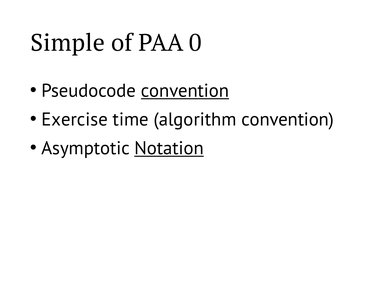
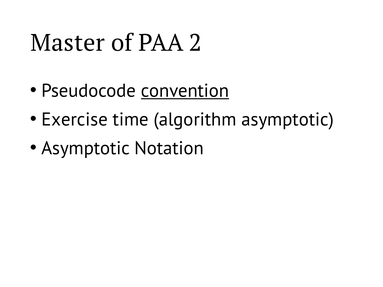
Simple: Simple -> Master
0: 0 -> 2
algorithm convention: convention -> asymptotic
Notation underline: present -> none
